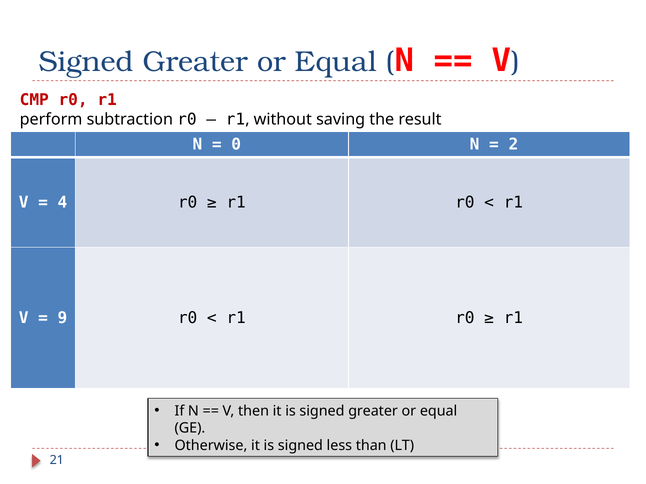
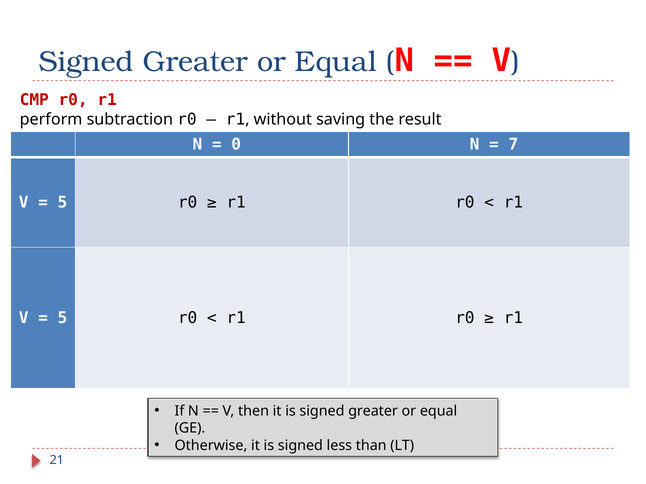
2: 2 -> 7
4 at (62, 203): 4 -> 5
9 at (62, 318): 9 -> 5
